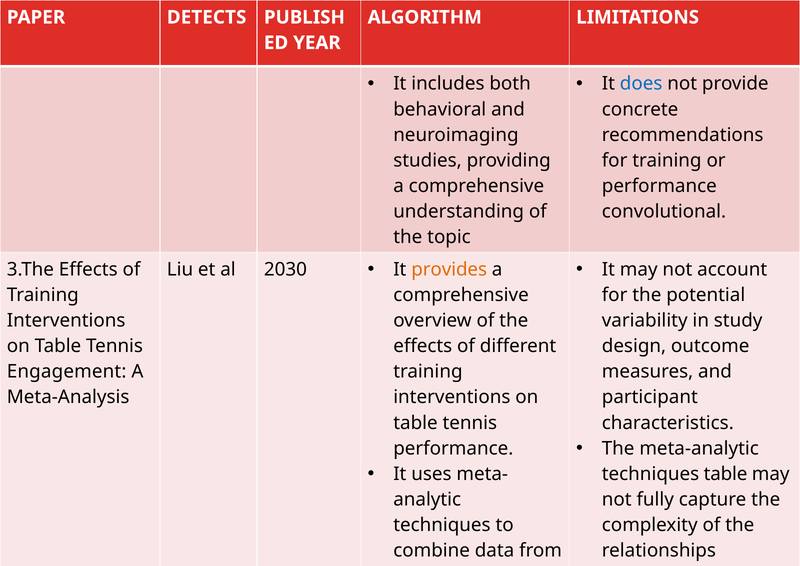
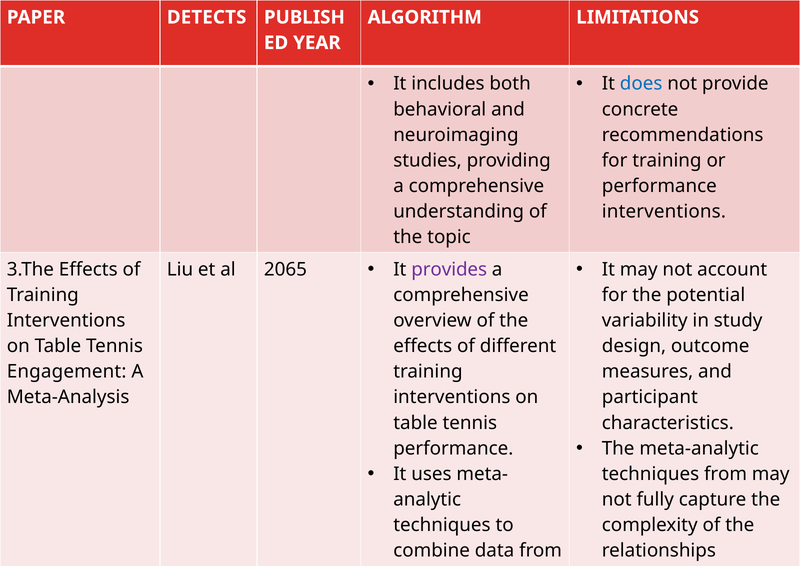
convolutional at (664, 211): convolutional -> interventions
2030: 2030 -> 2065
provides colour: orange -> purple
techniques table: table -> from
